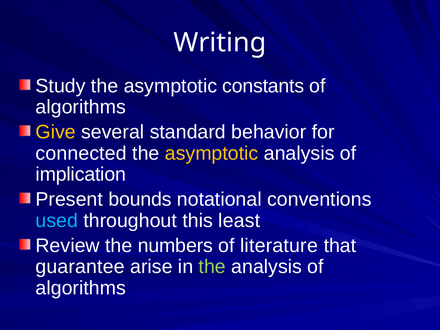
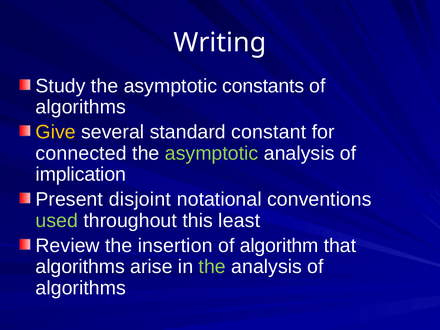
behavior: behavior -> constant
asymptotic at (212, 153) colour: yellow -> light green
bounds: bounds -> disjoint
used colour: light blue -> light green
numbers: numbers -> insertion
literature: literature -> algorithm
guarantee at (80, 267): guarantee -> algorithms
